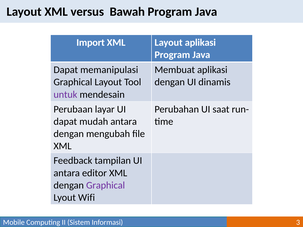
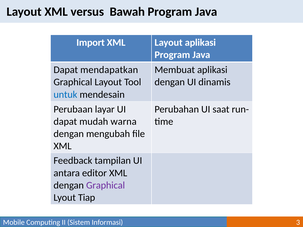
memanipulasi: memanipulasi -> mendapatkan
untuk colour: purple -> blue
mudah antara: antara -> warna
Wifi: Wifi -> Tiap
